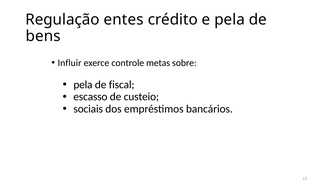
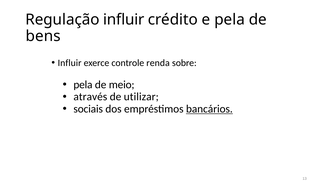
Regulação entes: entes -> influir
metas: metas -> renda
fiscal: fiscal -> meio
escasso: escasso -> através
custeio: custeio -> utilizar
bancários underline: none -> present
